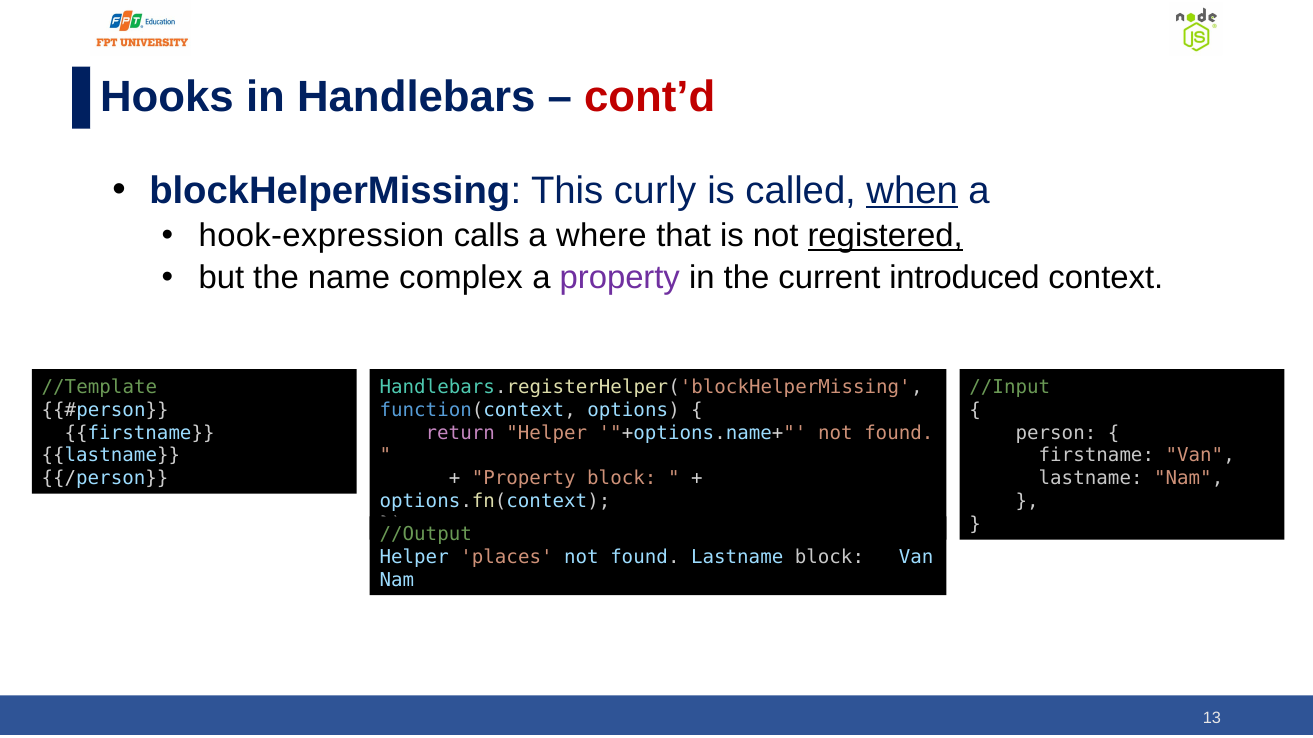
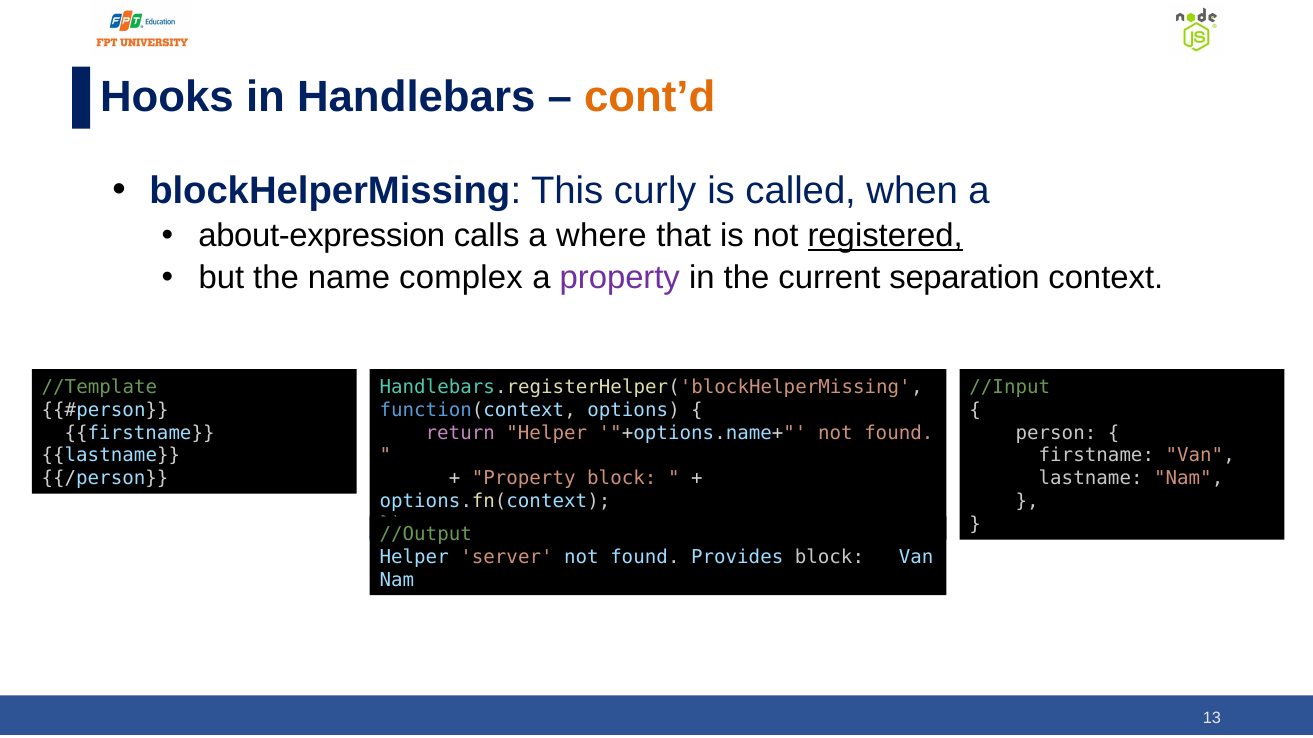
cont’d colour: red -> orange
when underline: present -> none
hook-expression: hook-expression -> about-expression
introduced: introduced -> separation
places: places -> server
found Lastname: Lastname -> Provides
